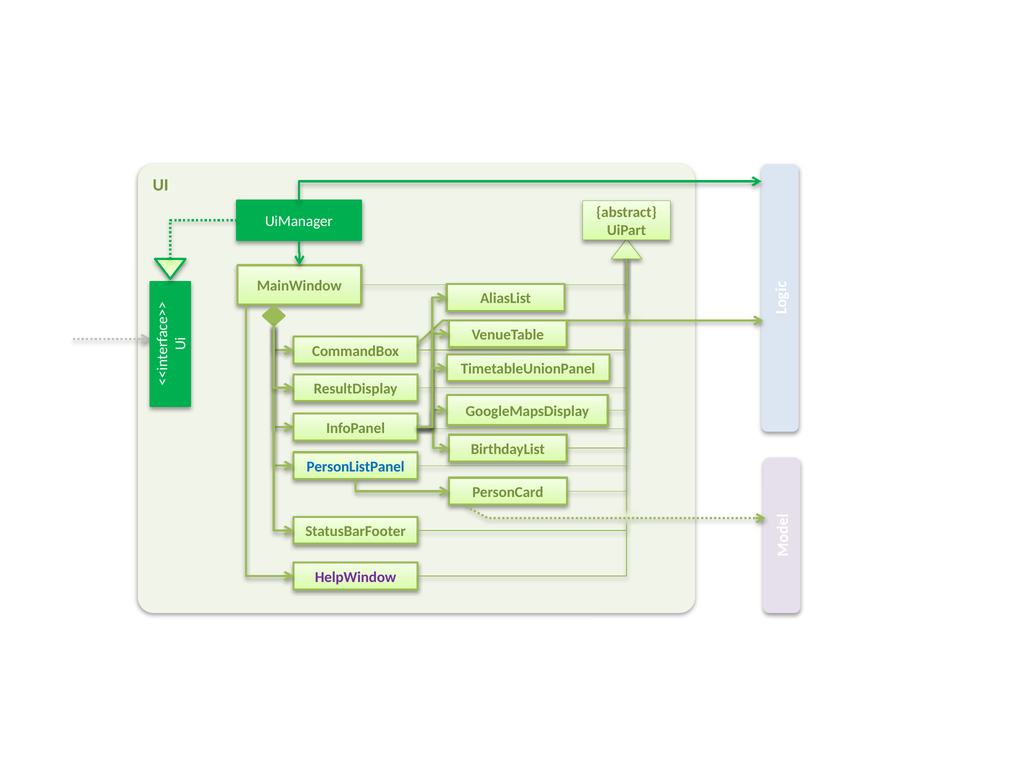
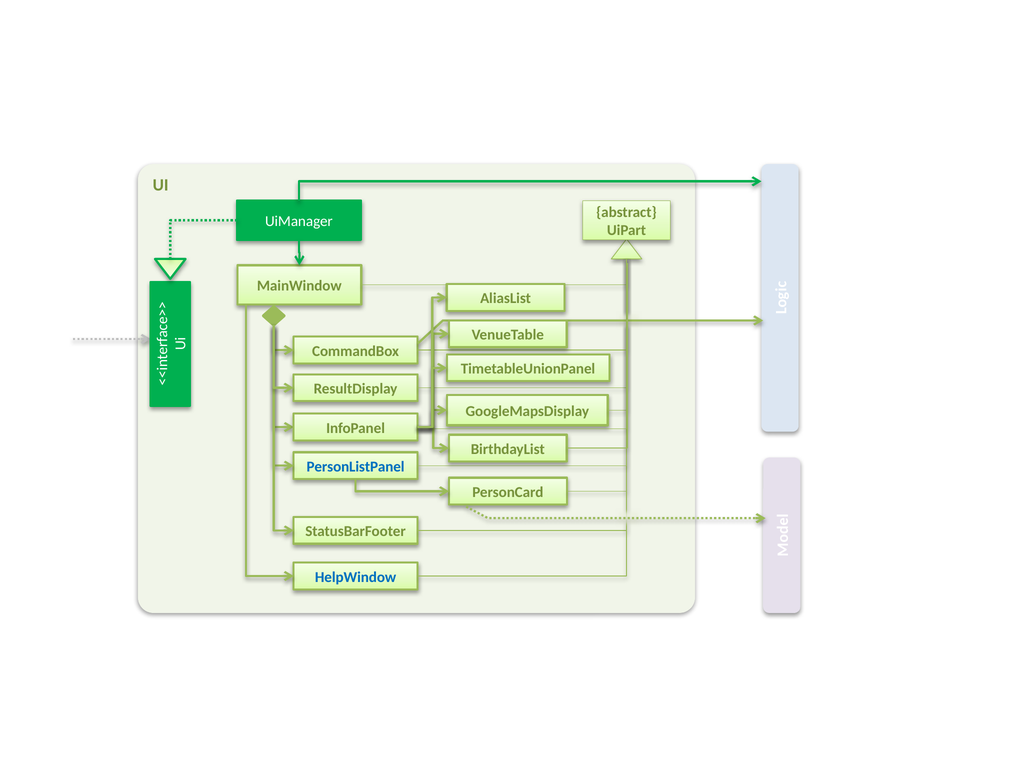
HelpWindow colour: purple -> blue
